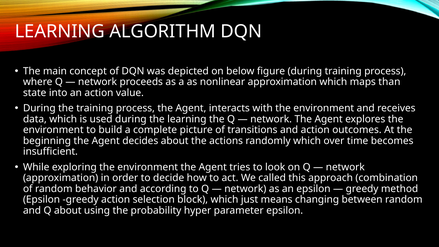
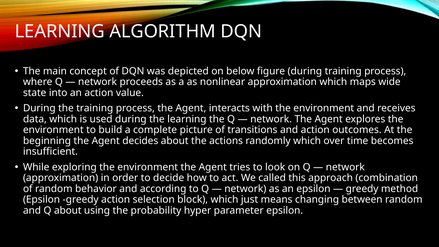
than: than -> wide
